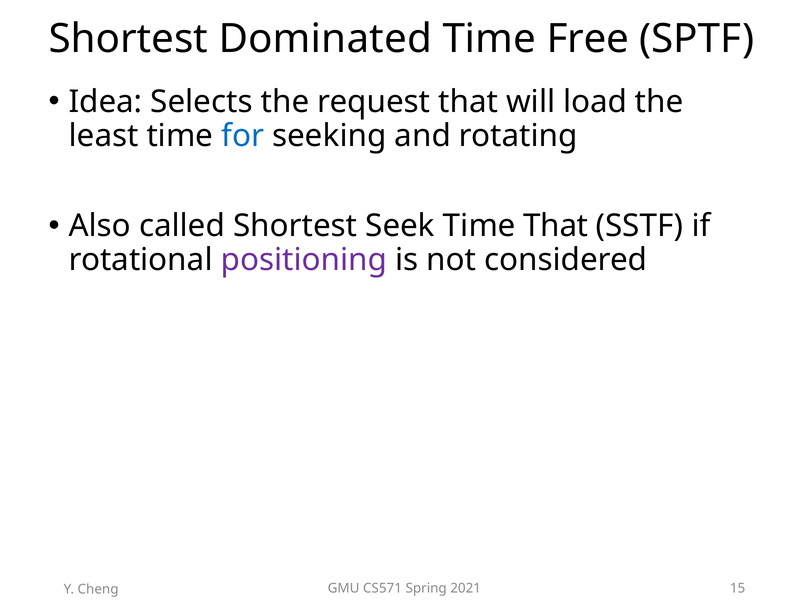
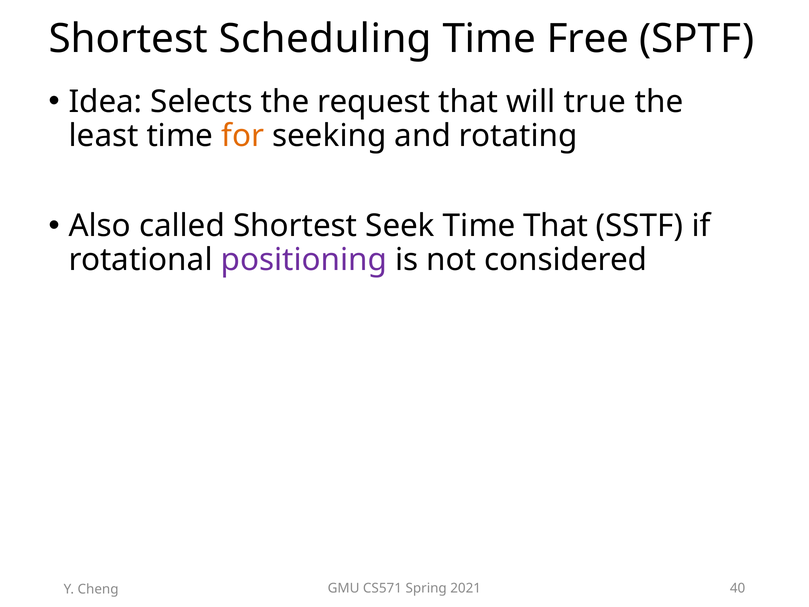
Dominated: Dominated -> Scheduling
load: load -> true
for colour: blue -> orange
15: 15 -> 40
